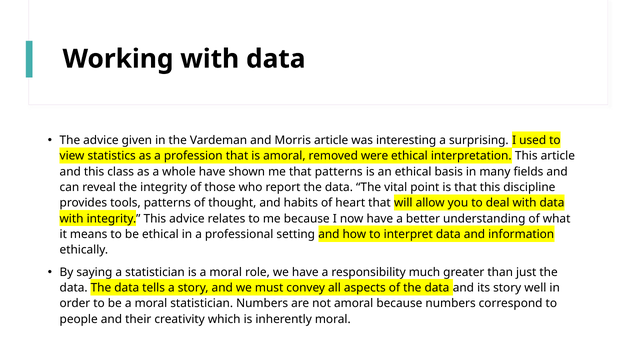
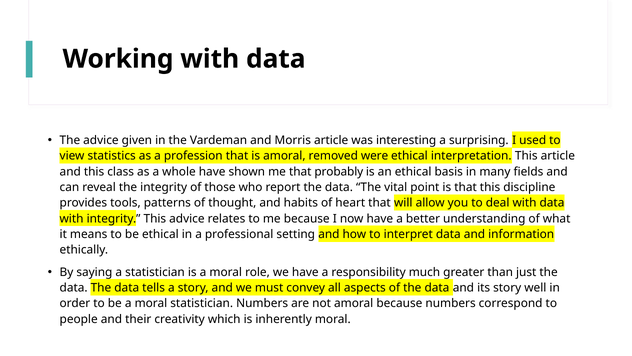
that patterns: patterns -> probably
